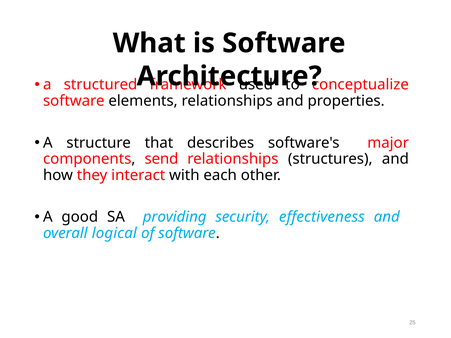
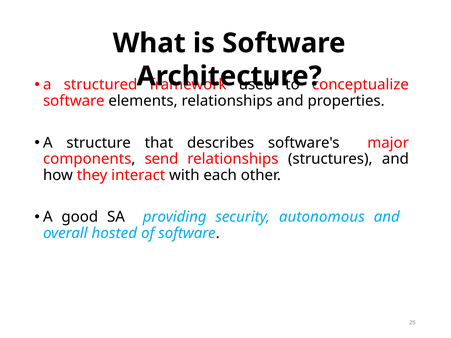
effectiveness: effectiveness -> autonomous
logical: logical -> hosted
